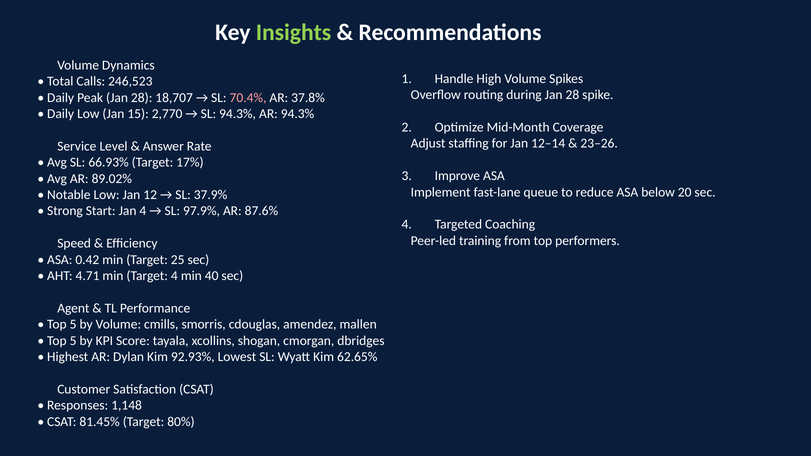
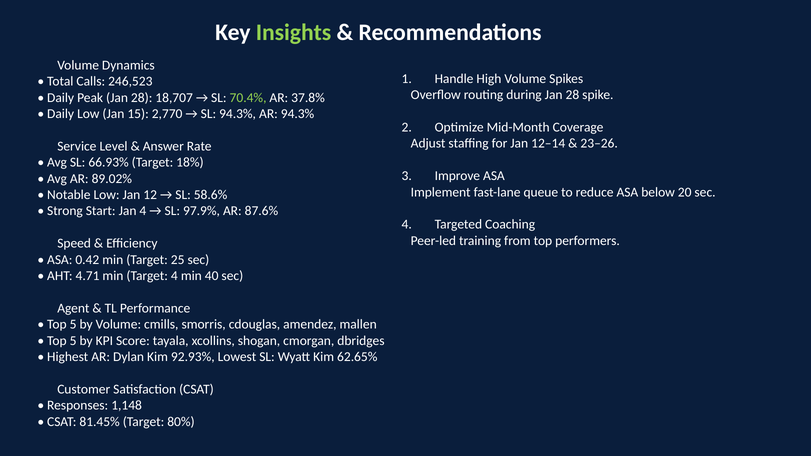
70.4% colour: pink -> light green
17%: 17% -> 18%
37.9%: 37.9% -> 58.6%
